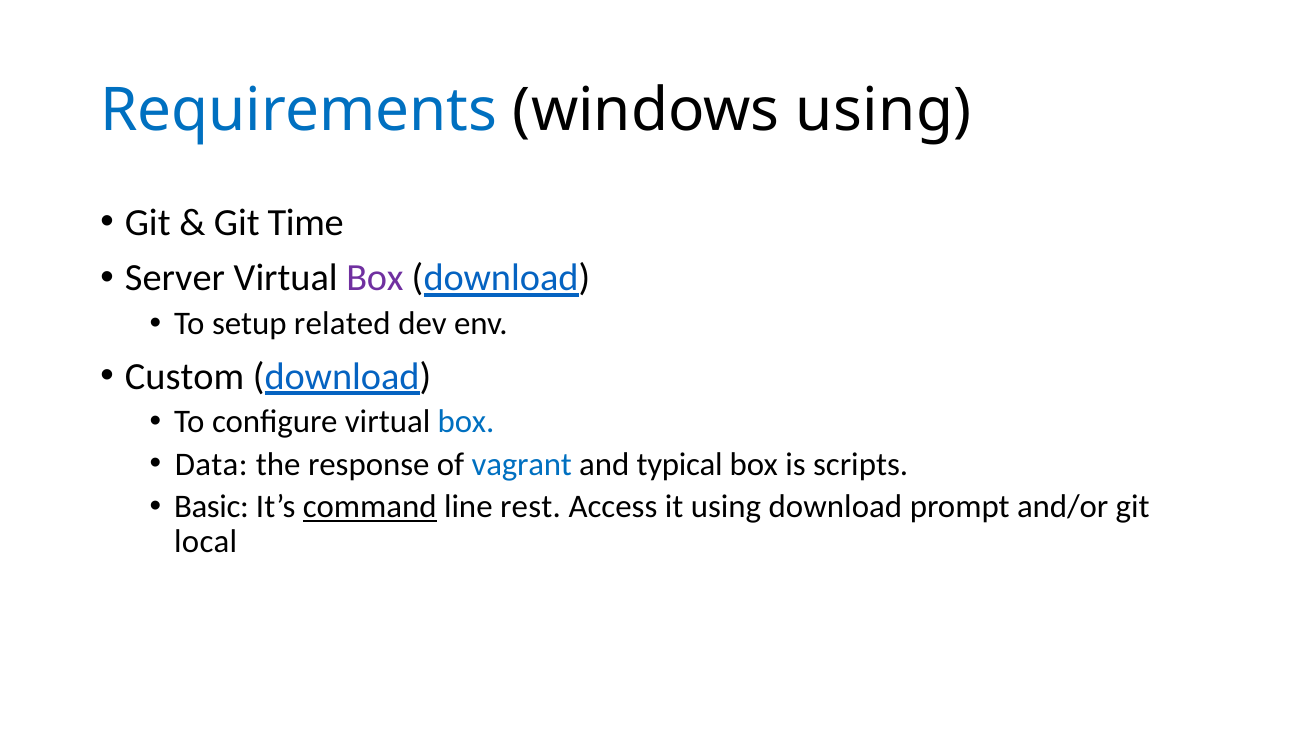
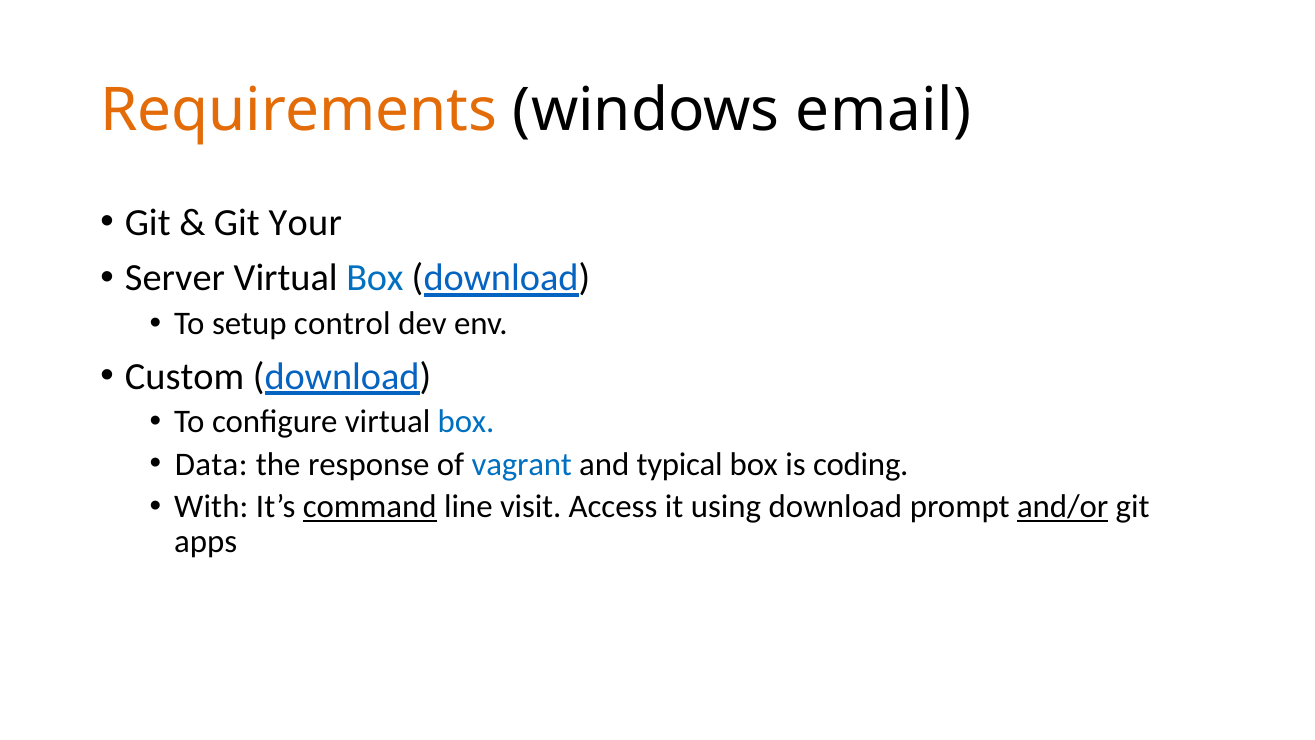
Requirements colour: blue -> orange
windows using: using -> email
Time: Time -> Your
Box at (375, 278) colour: purple -> blue
related: related -> control
scripts: scripts -> coding
Basic: Basic -> With
rest: rest -> visit
and/or underline: none -> present
local: local -> apps
